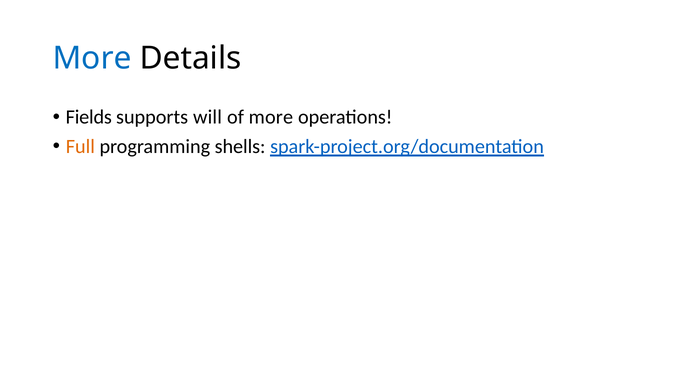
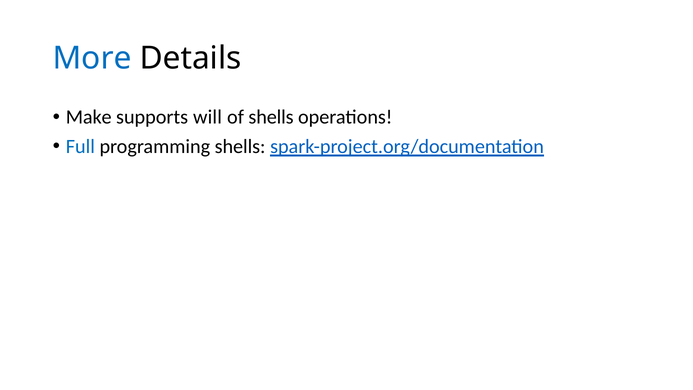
Fields: Fields -> Make
of more: more -> shells
Full colour: orange -> blue
